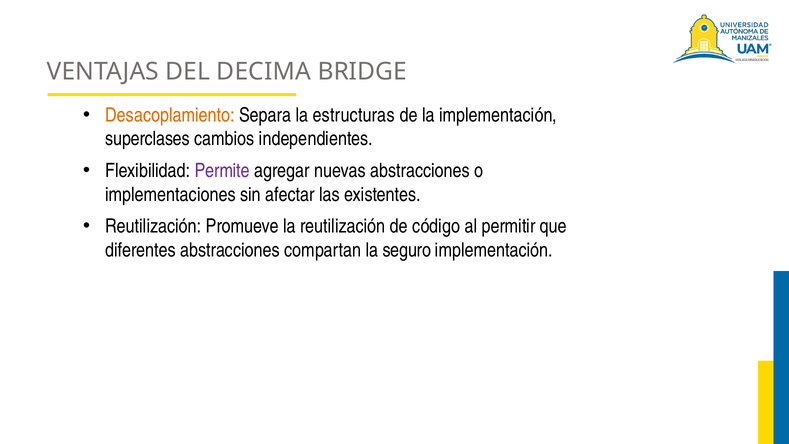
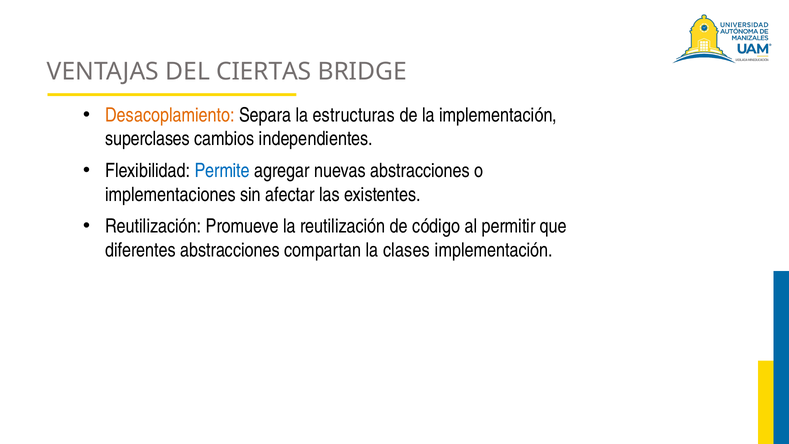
DECIMA: DECIMA -> CIERTAS
Permite colour: purple -> blue
seguro: seguro -> clases
